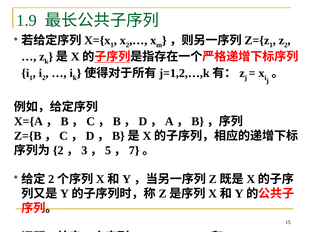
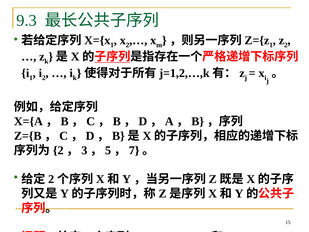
1.9: 1.9 -> 9.3
